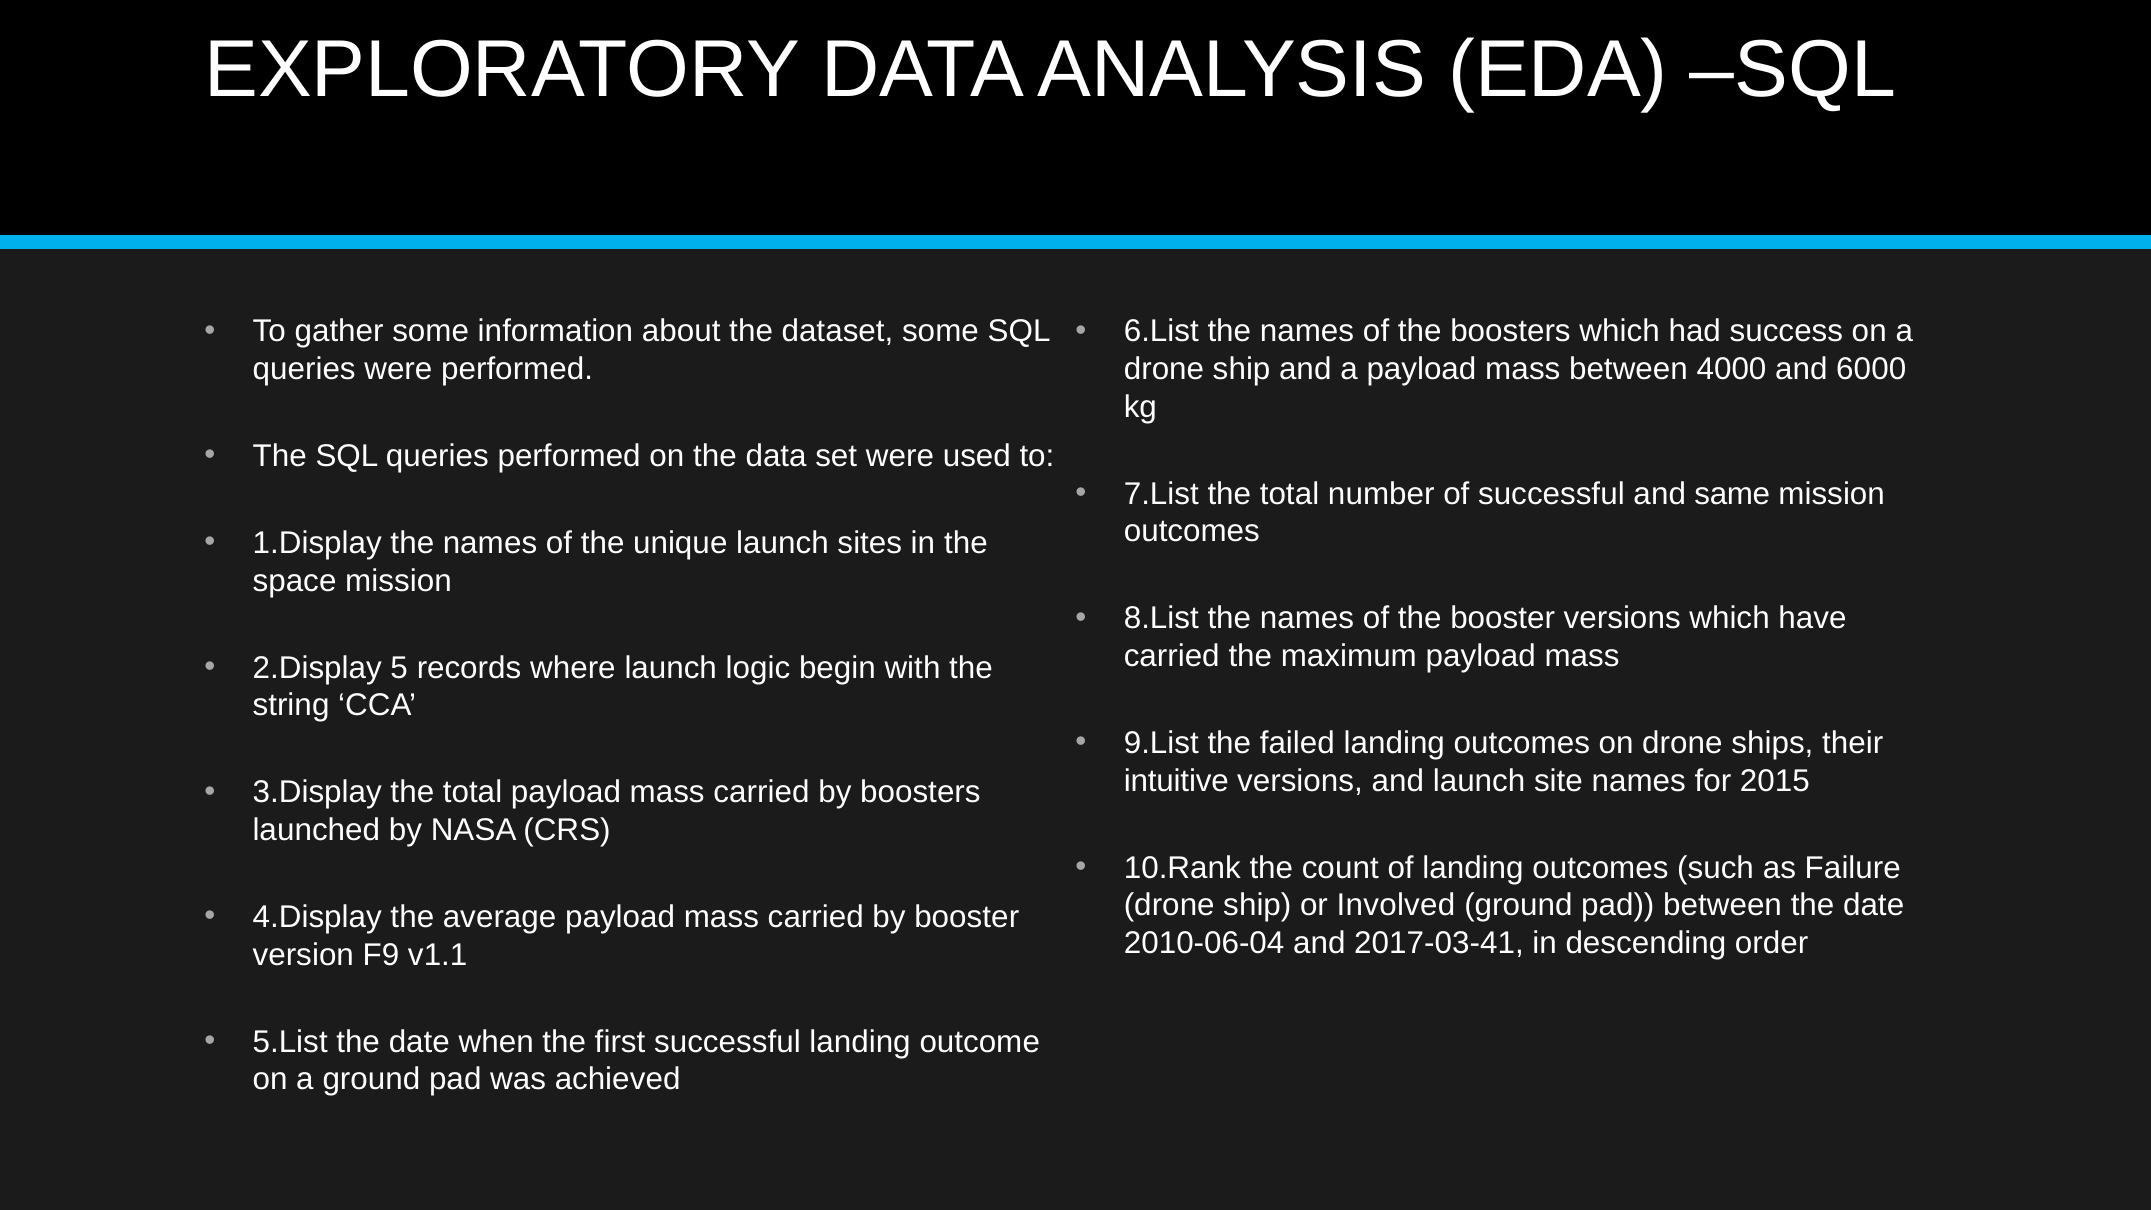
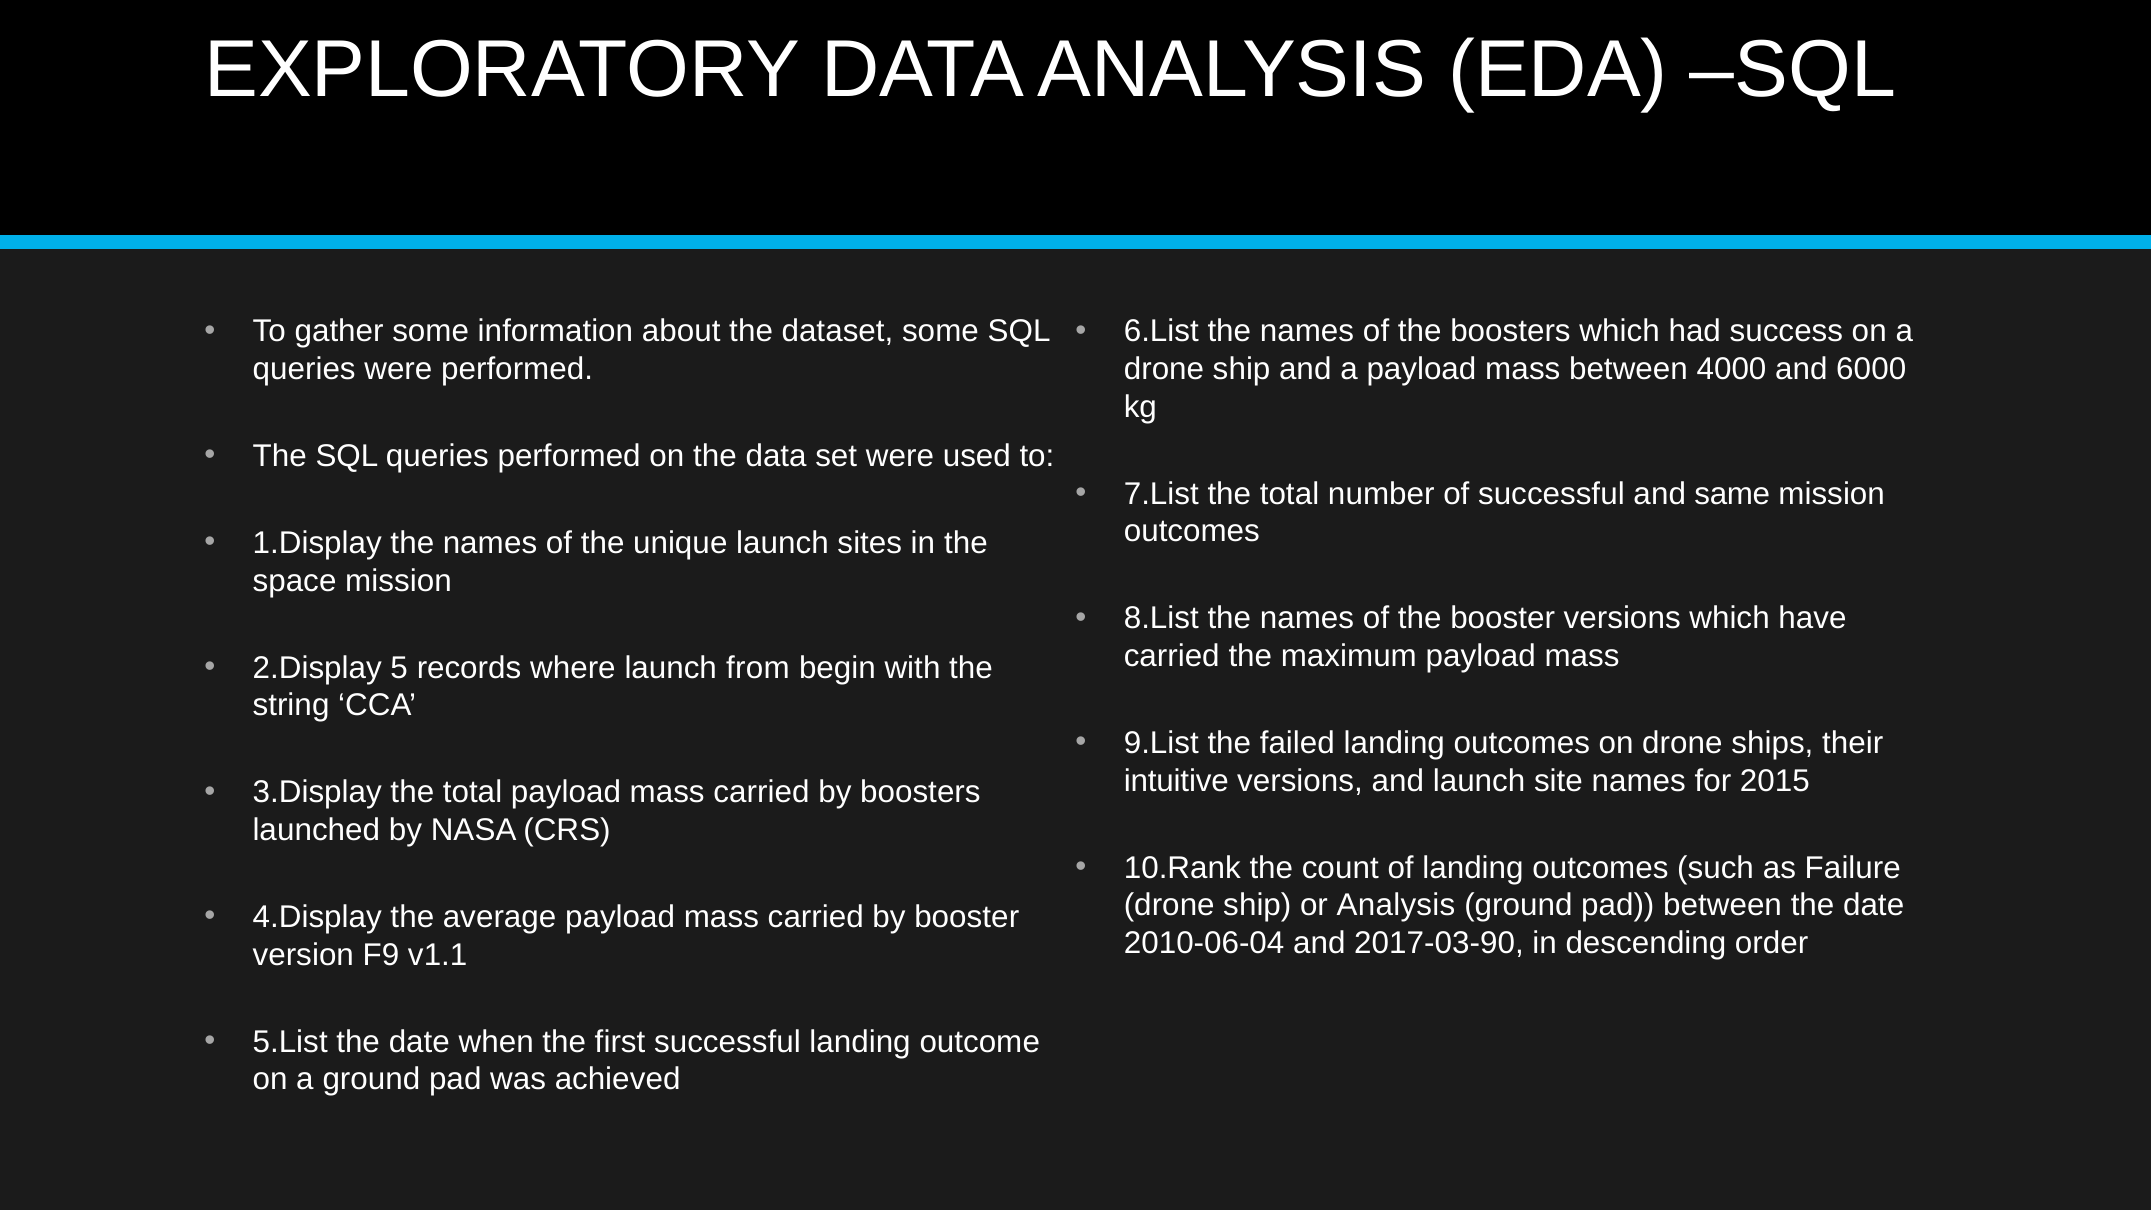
logic: logic -> from
or Involved: Involved -> Analysis
2017-03-41: 2017-03-41 -> 2017-03-90
